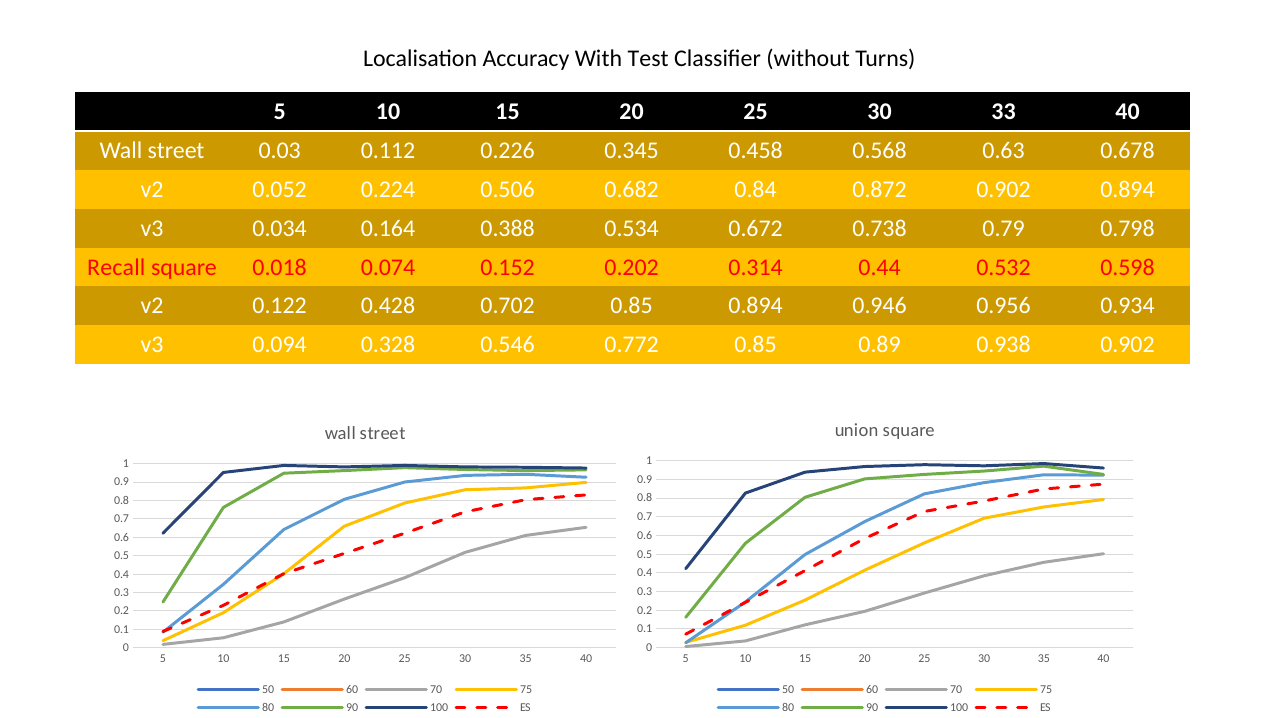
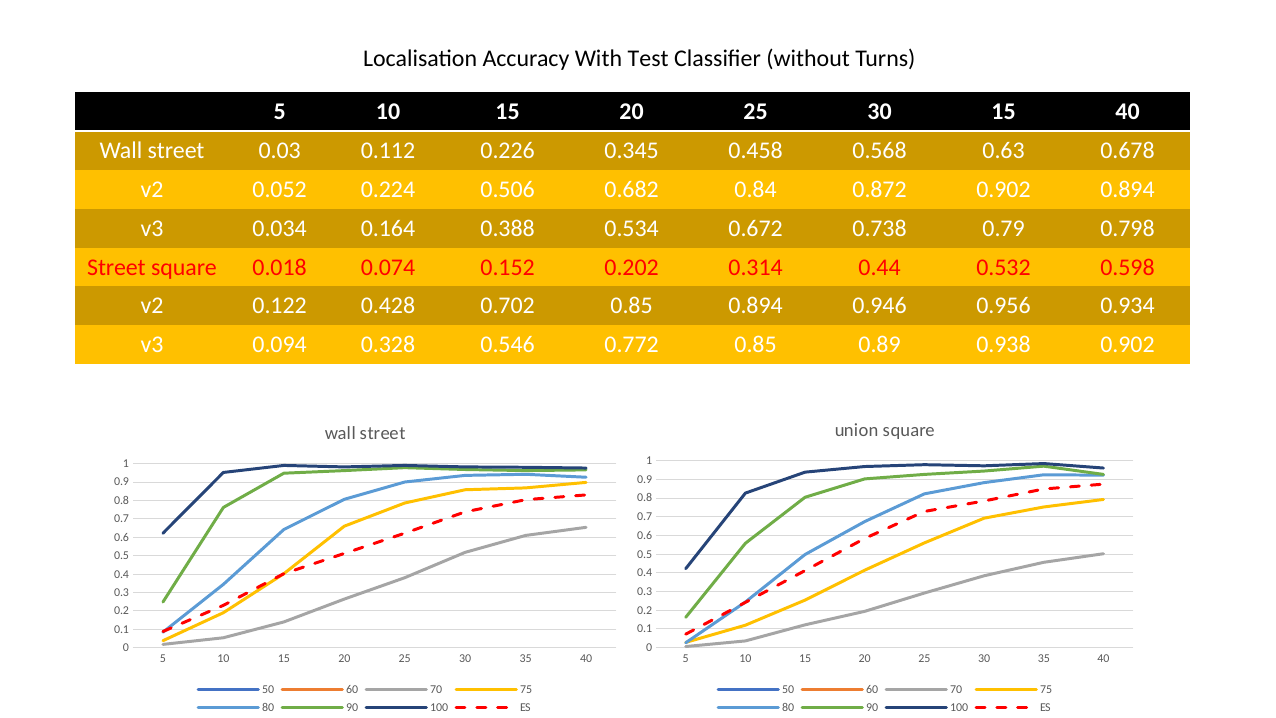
30 33: 33 -> 15
Recall at (116, 267): Recall -> Street
